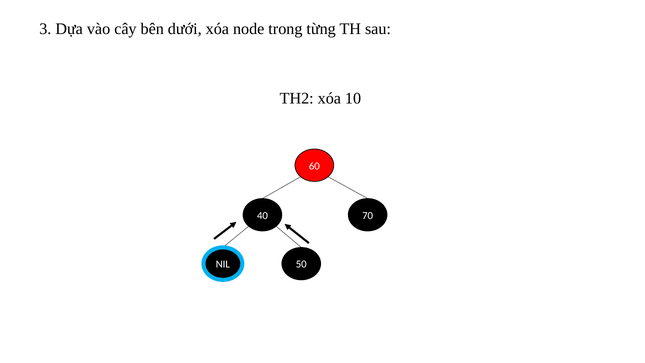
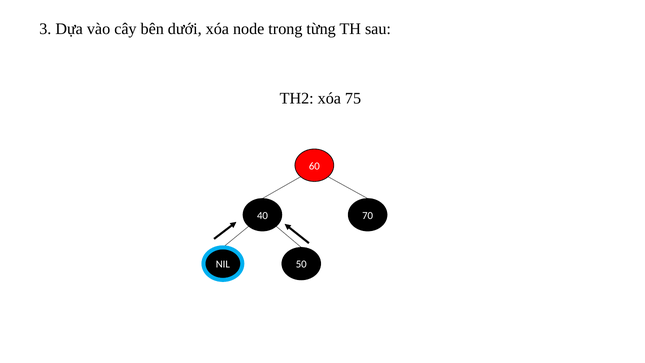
10: 10 -> 75
